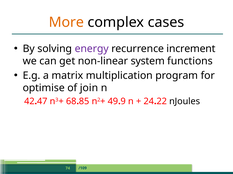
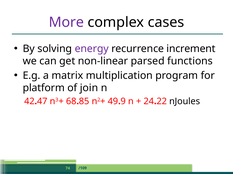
More colour: orange -> purple
system: system -> parsed
optimise: optimise -> platform
